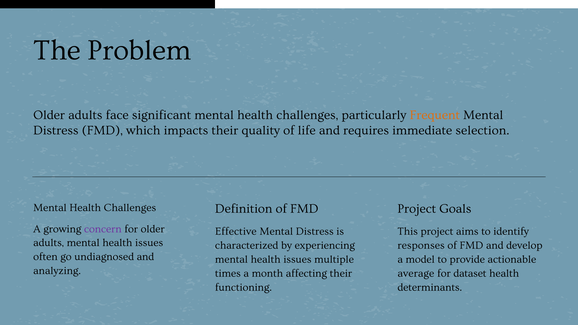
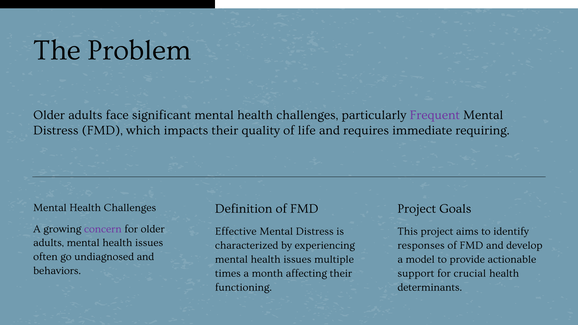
Frequent colour: orange -> purple
selection: selection -> requiring
analyzing: analyzing -> behaviors
average: average -> support
dataset: dataset -> crucial
